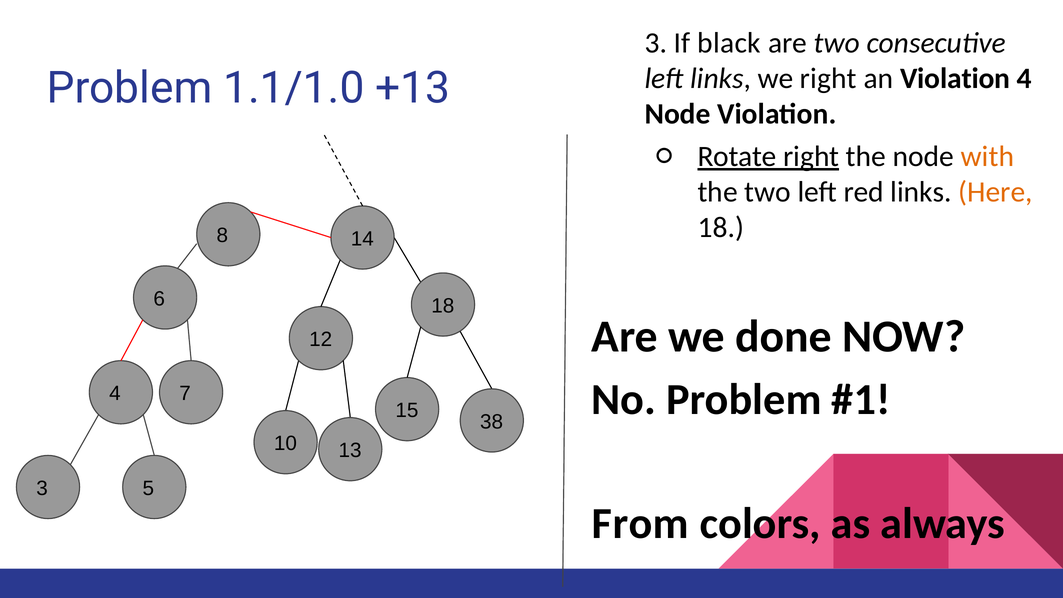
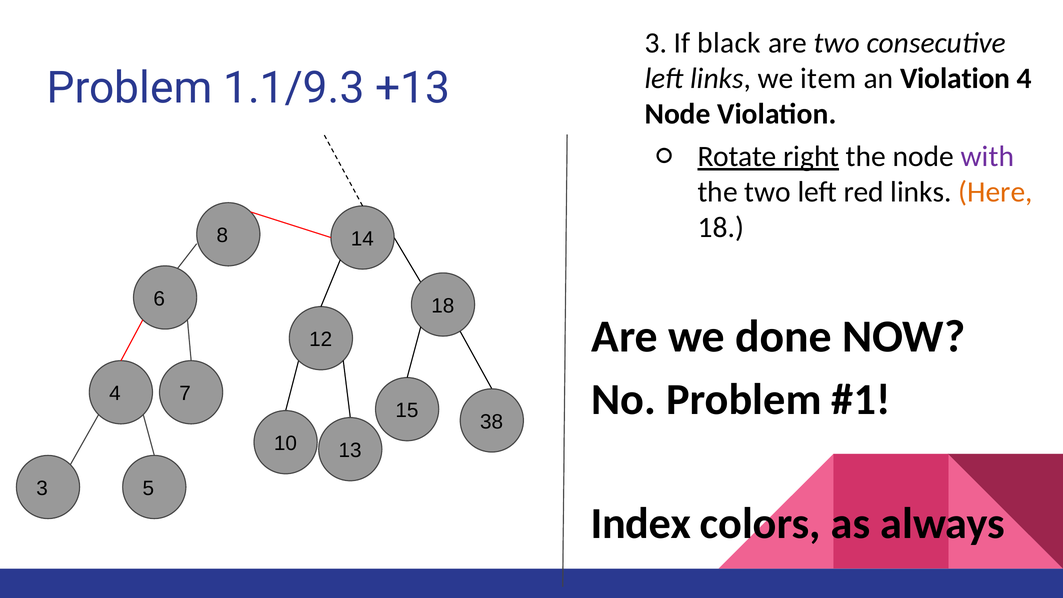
we right: right -> item
1.1/1.0: 1.1/1.0 -> 1.1/9.3
with colour: orange -> purple
From: From -> Index
